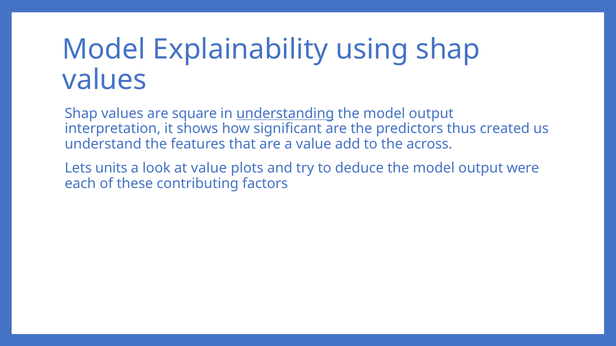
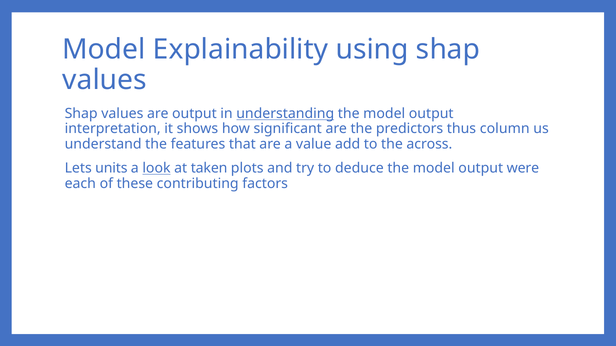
are square: square -> output
created: created -> column
look underline: none -> present
at value: value -> taken
